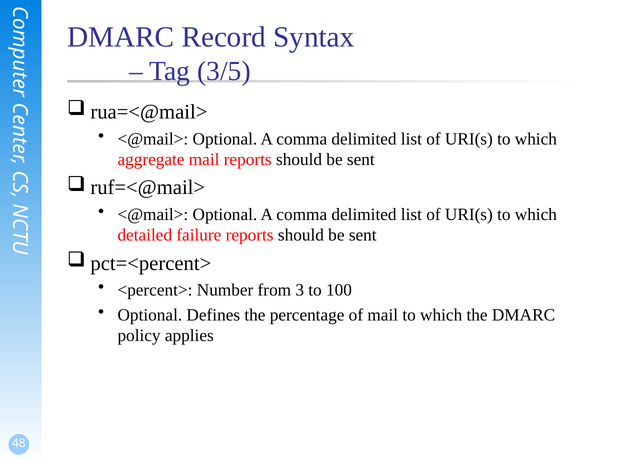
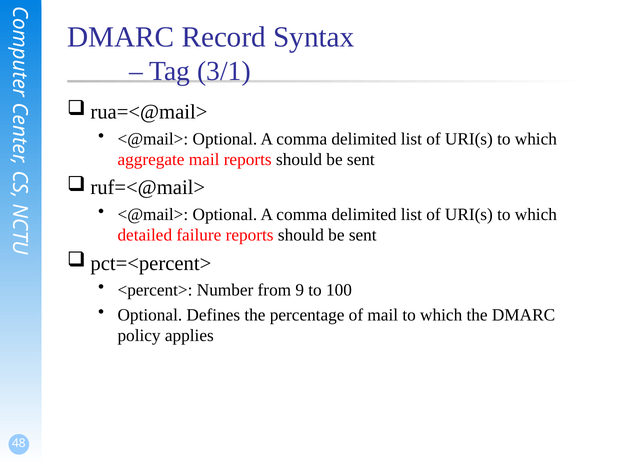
3/5: 3/5 -> 3/1
3: 3 -> 9
